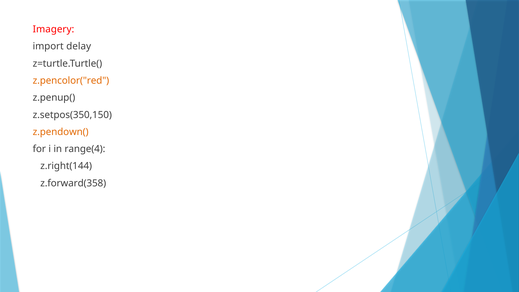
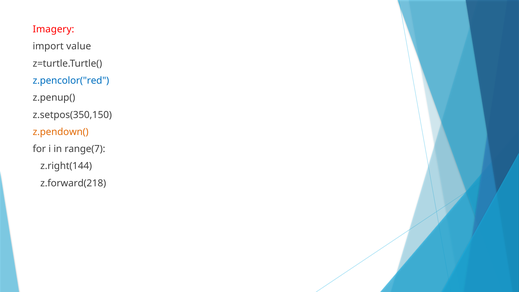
delay: delay -> value
z.pencolor("red colour: orange -> blue
range(4: range(4 -> range(7
z.forward(358: z.forward(358 -> z.forward(218
